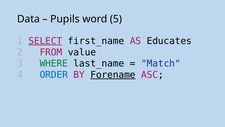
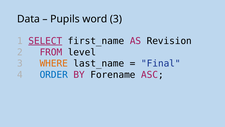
word 5: 5 -> 3
Educates: Educates -> Revision
value: value -> level
WHERE colour: green -> orange
Match: Match -> Final
Forename underline: present -> none
